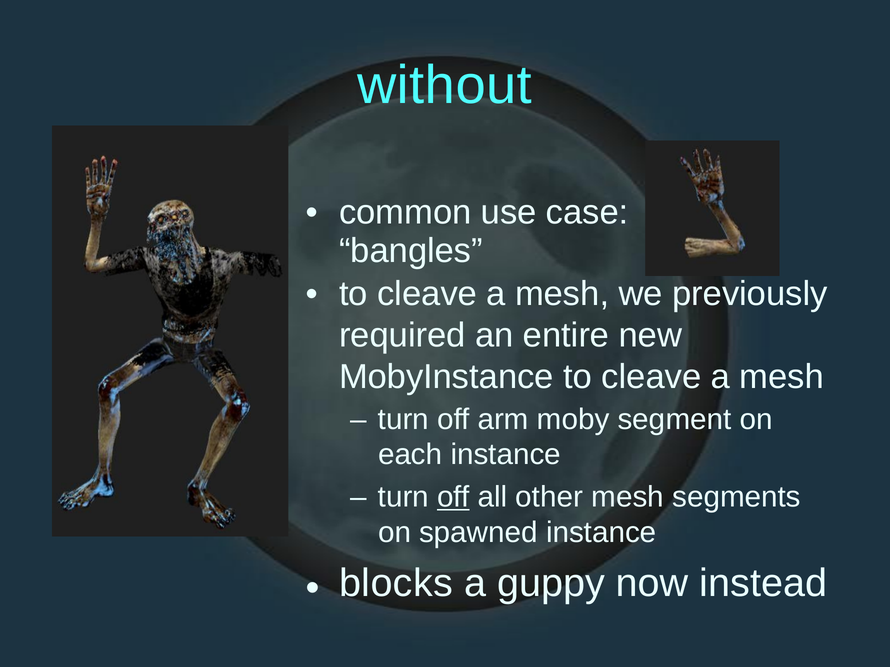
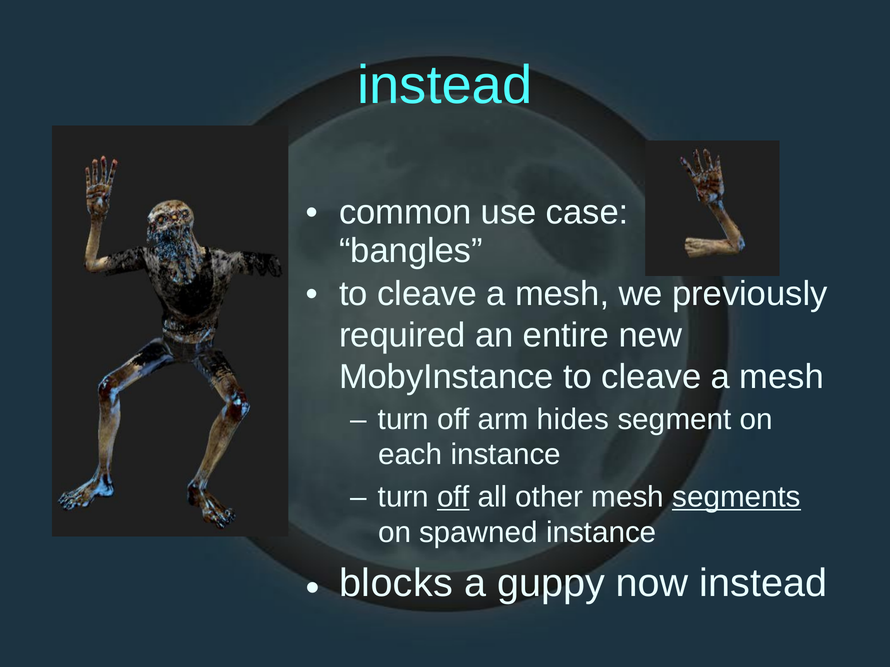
without at (445, 85): without -> instead
moby: moby -> hides
segments underline: none -> present
